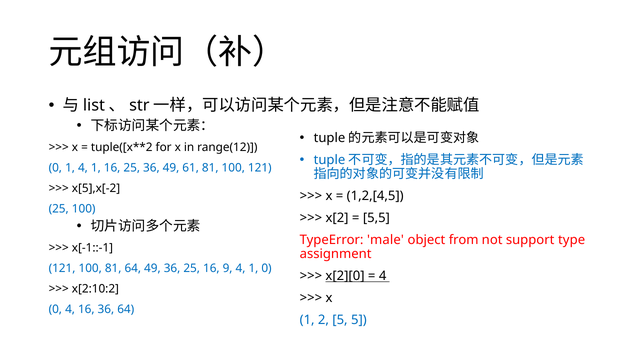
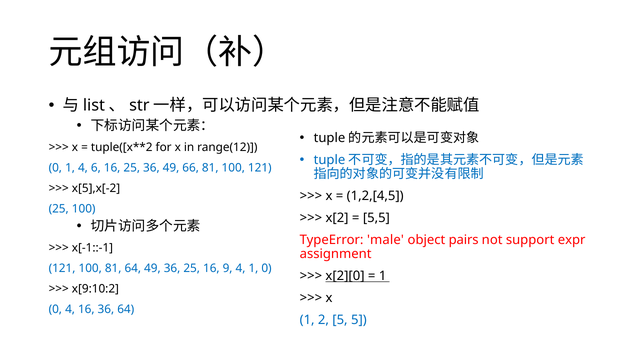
1 4 1: 1 -> 6
61: 61 -> 66
from: from -> pairs
type: type -> expr
4 at (383, 276): 4 -> 1
x[2:10:2: x[2:10:2 -> x[9:10:2
